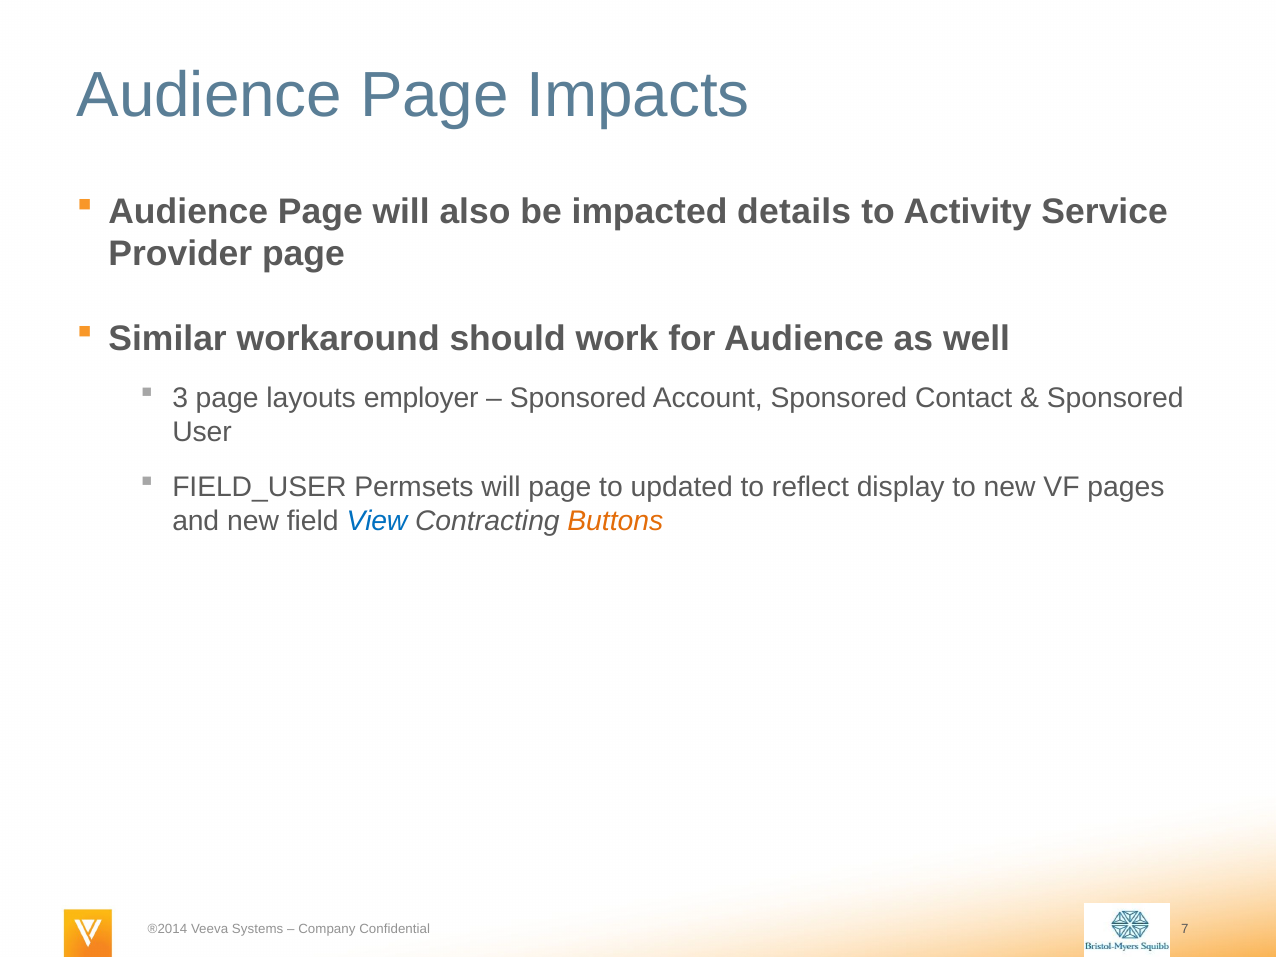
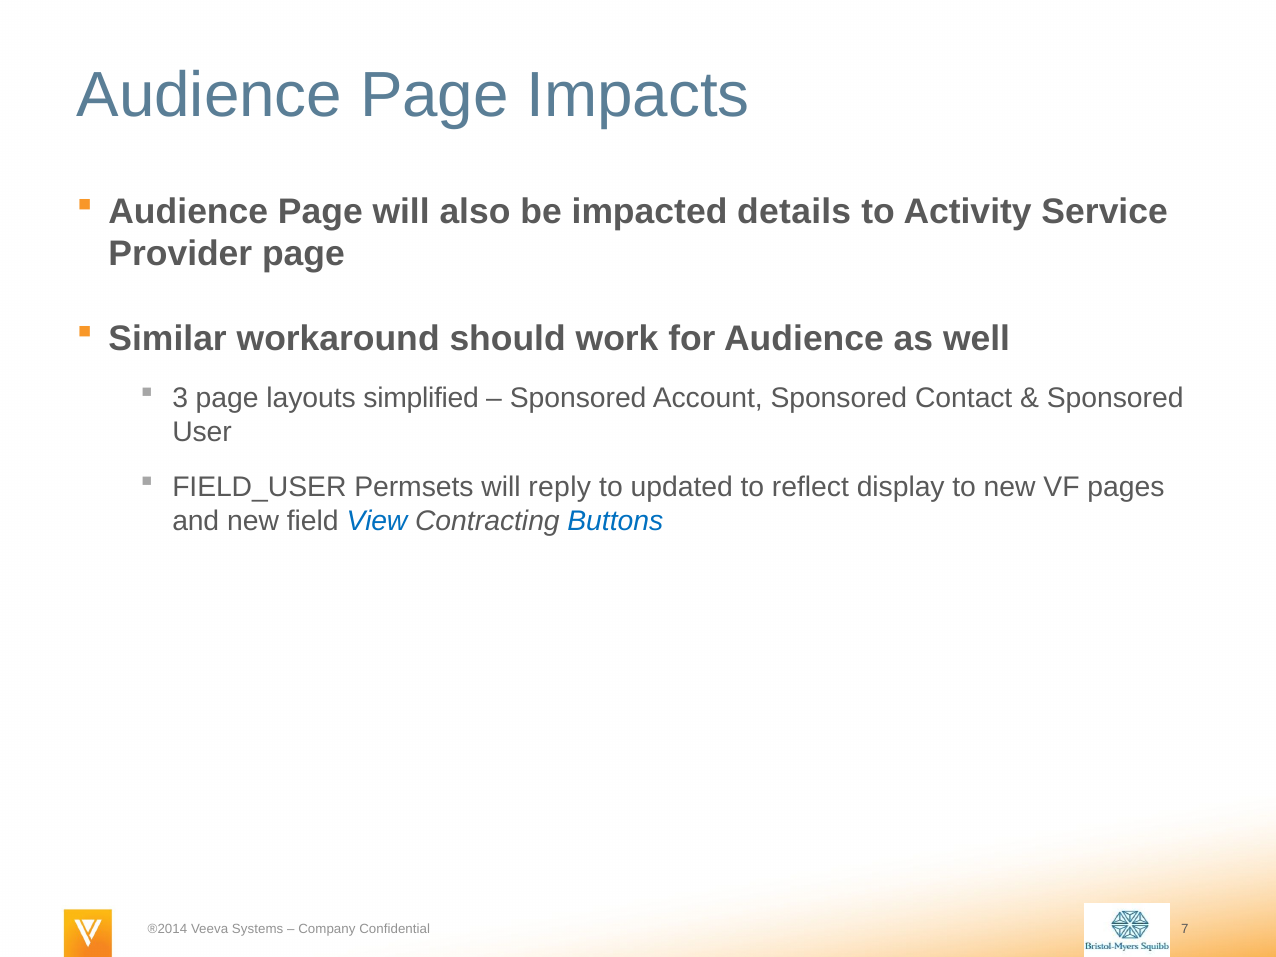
employer: employer -> simplified
will page: page -> reply
Buttons colour: orange -> blue
